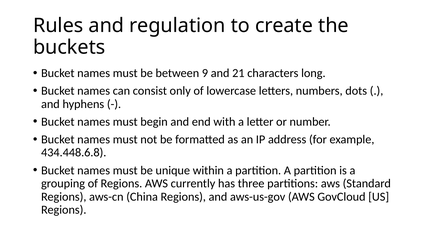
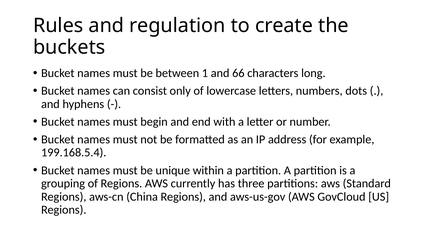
9: 9 -> 1
21: 21 -> 66
434.448.6.8: 434.448.6.8 -> 199.168.5.4
